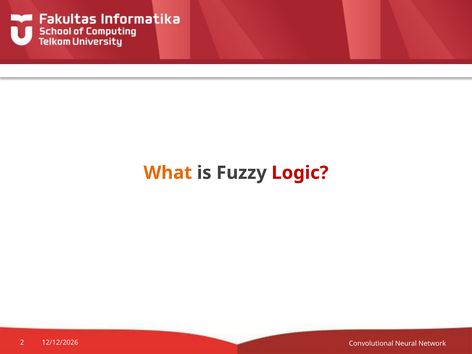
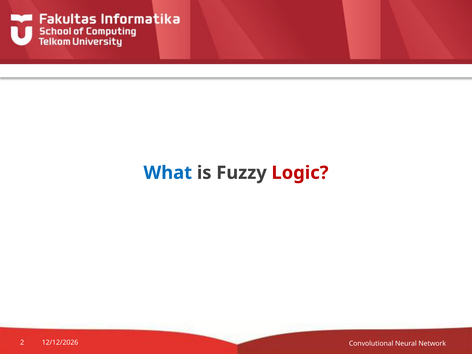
What colour: orange -> blue
